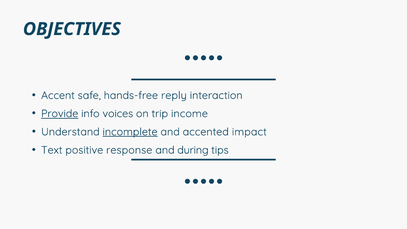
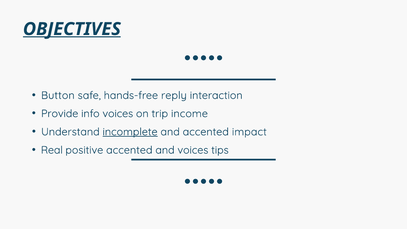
OBJECTIVES underline: none -> present
Accent: Accent -> Button
Provide underline: present -> none
Text: Text -> Real
positive response: response -> accented
and during: during -> voices
